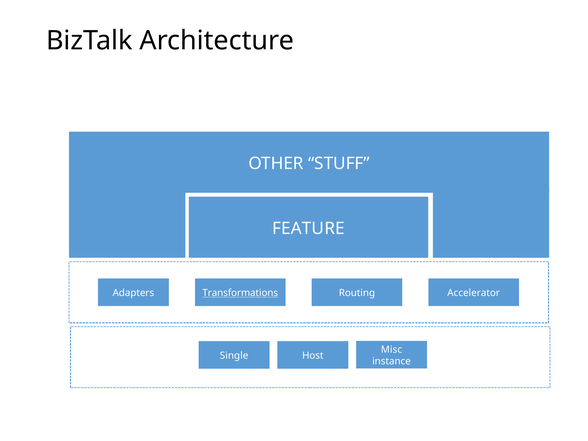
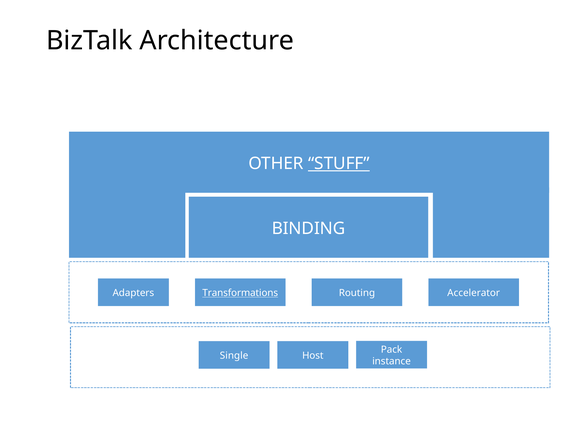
STUFF underline: none -> present
FEATURE: FEATURE -> BINDING
Misc: Misc -> Pack
